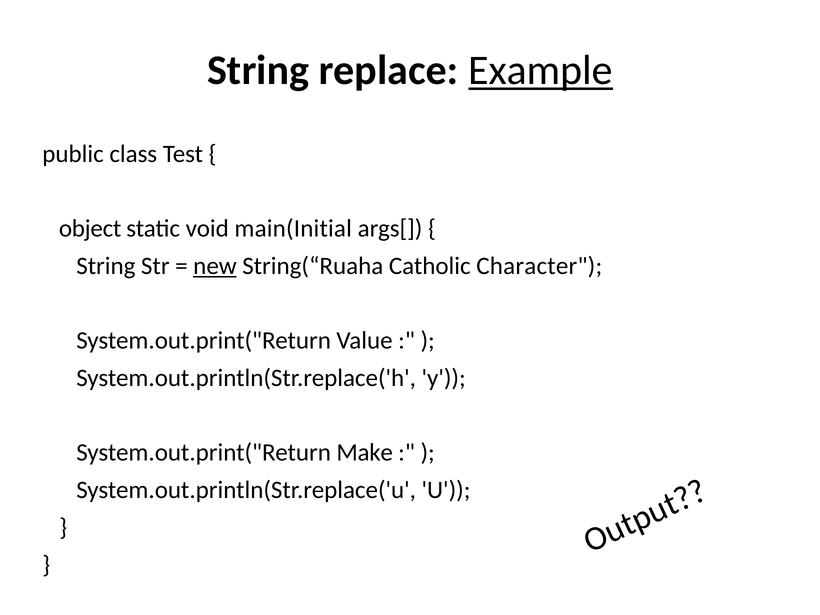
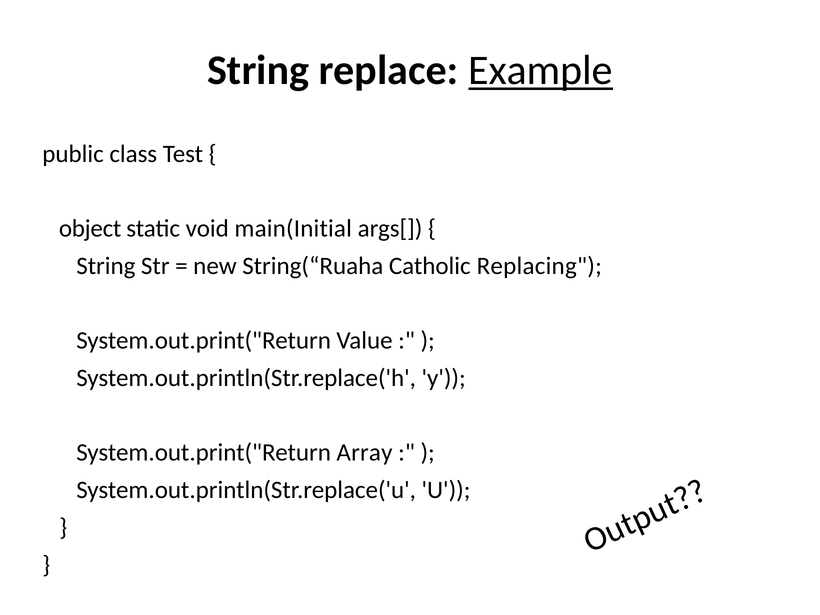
new underline: present -> none
Character: Character -> Replacing
Make: Make -> Array
